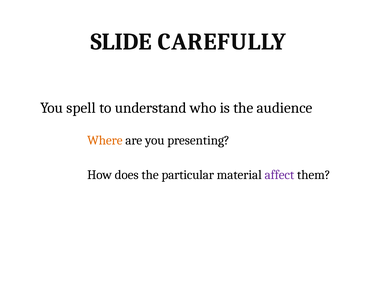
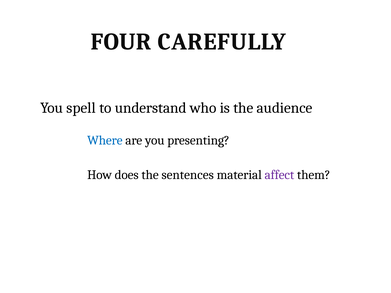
SLIDE: SLIDE -> FOUR
Where colour: orange -> blue
particular: particular -> sentences
